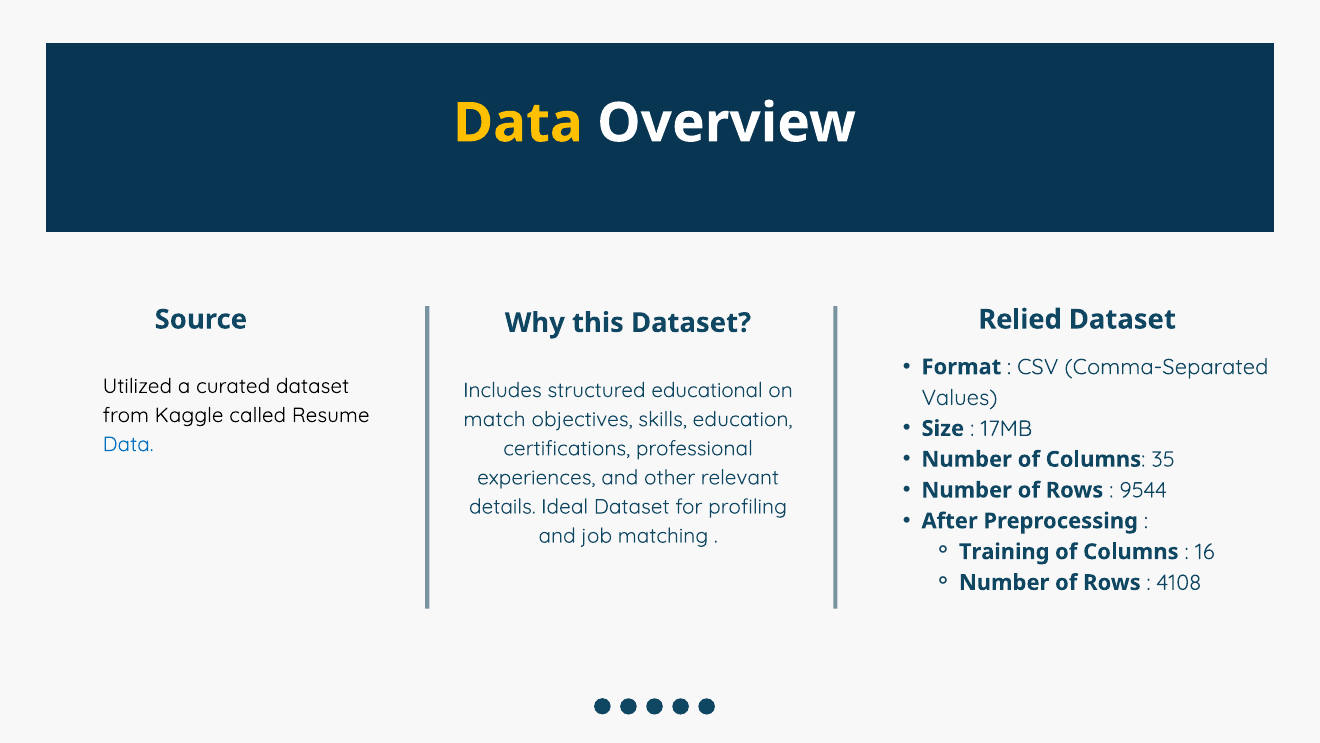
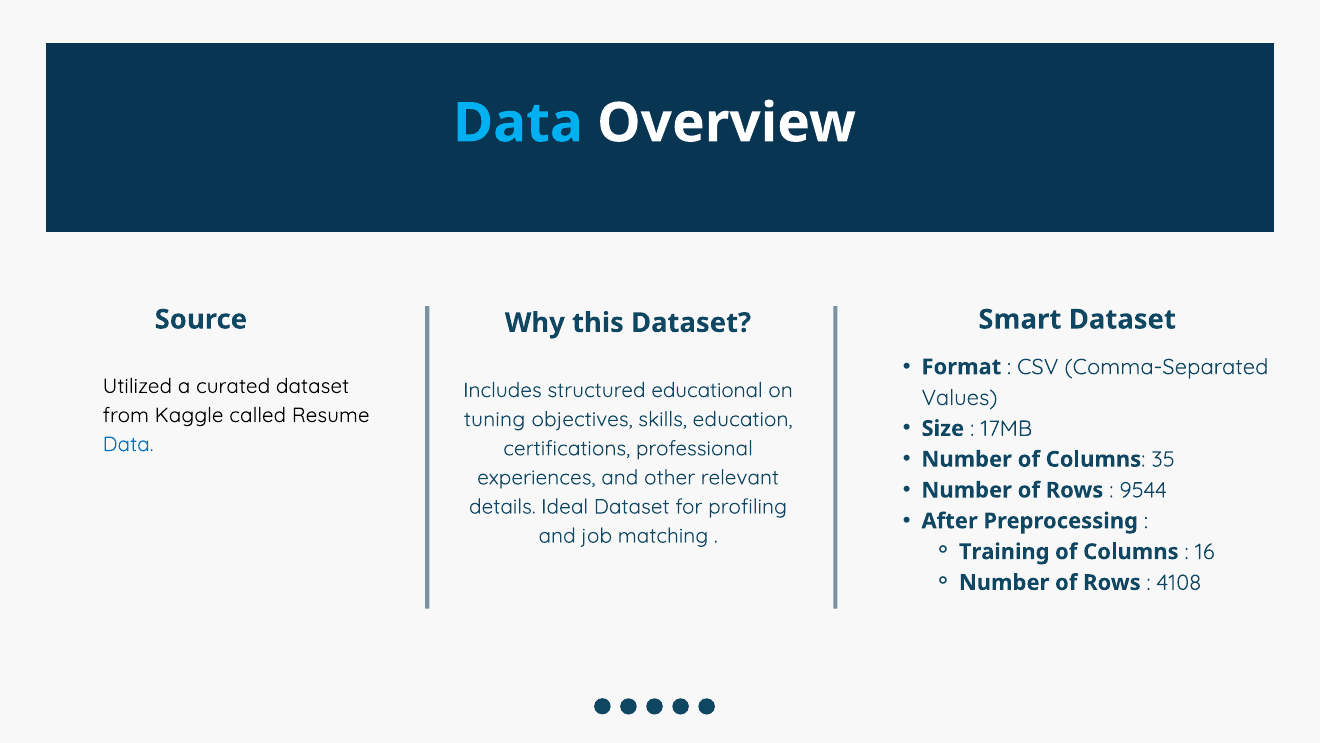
Data at (518, 123) colour: yellow -> light blue
Relied: Relied -> Smart
match: match -> tuning
